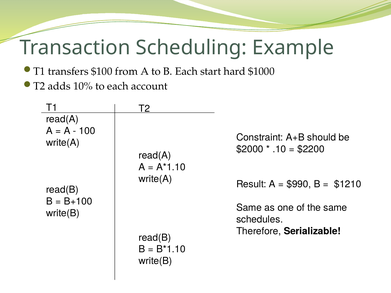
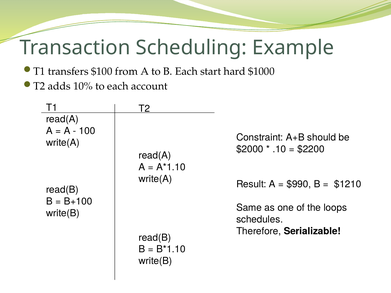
the same: same -> loops
